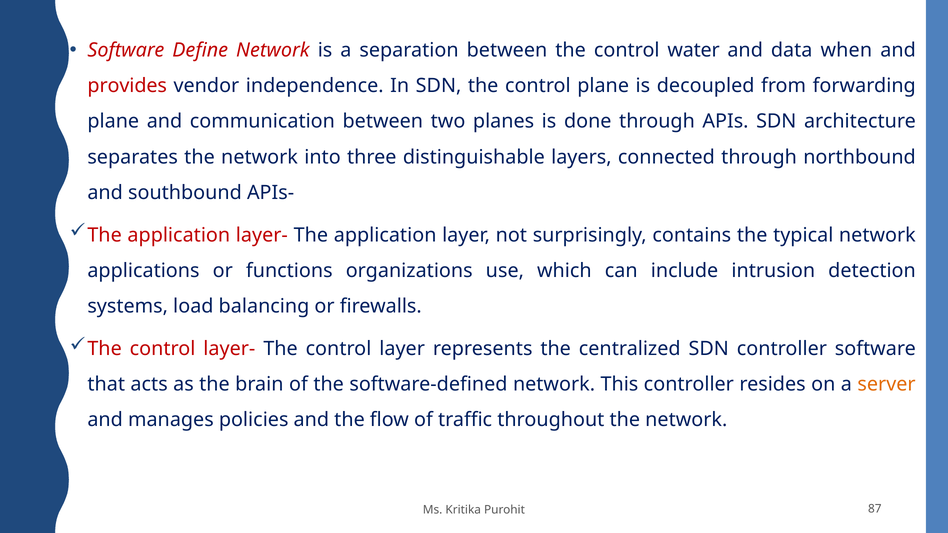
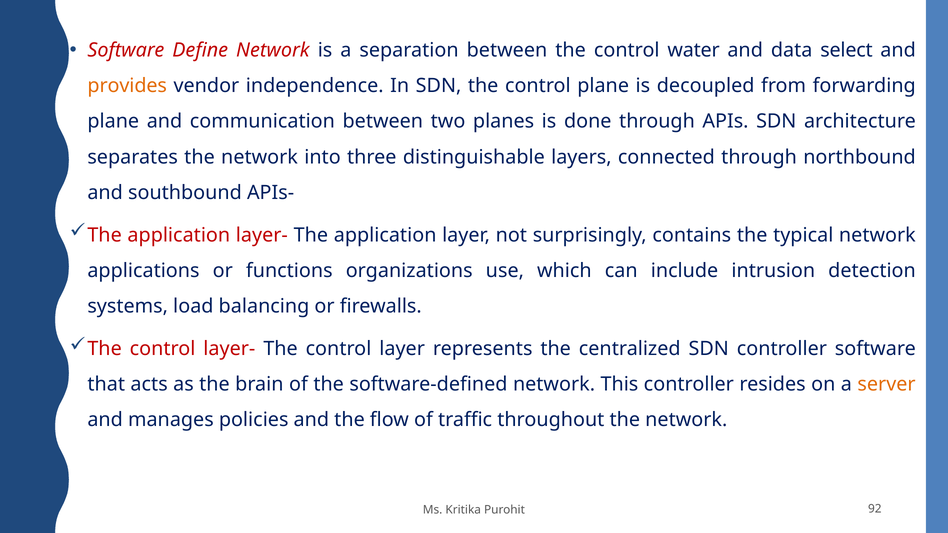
when: when -> select
provides colour: red -> orange
87: 87 -> 92
